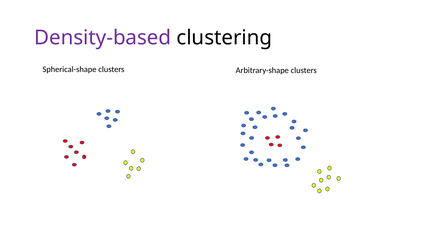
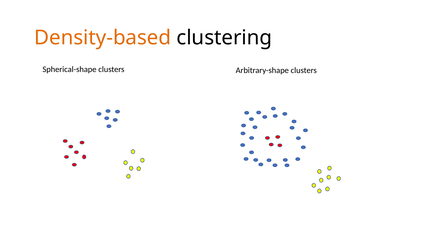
Density-based colour: purple -> orange
